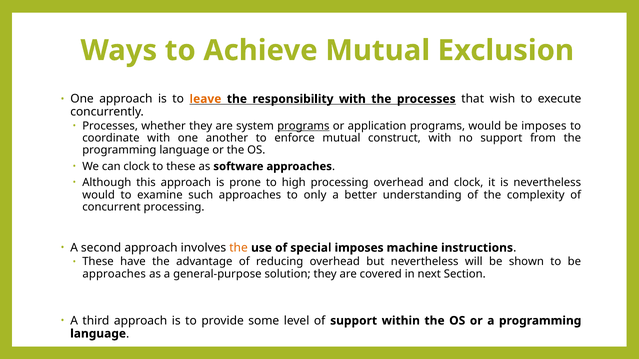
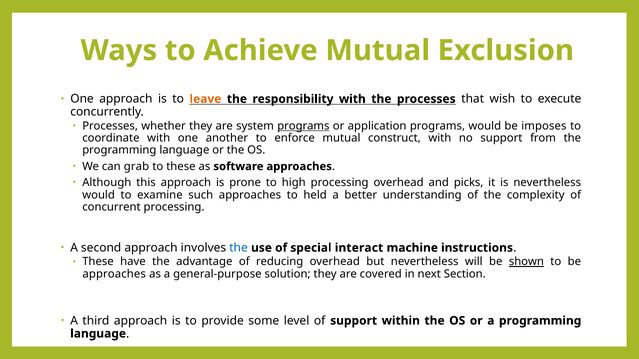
can clock: clock -> grab
and clock: clock -> picks
only: only -> held
the at (239, 248) colour: orange -> blue
special imposes: imposes -> interact
shown underline: none -> present
